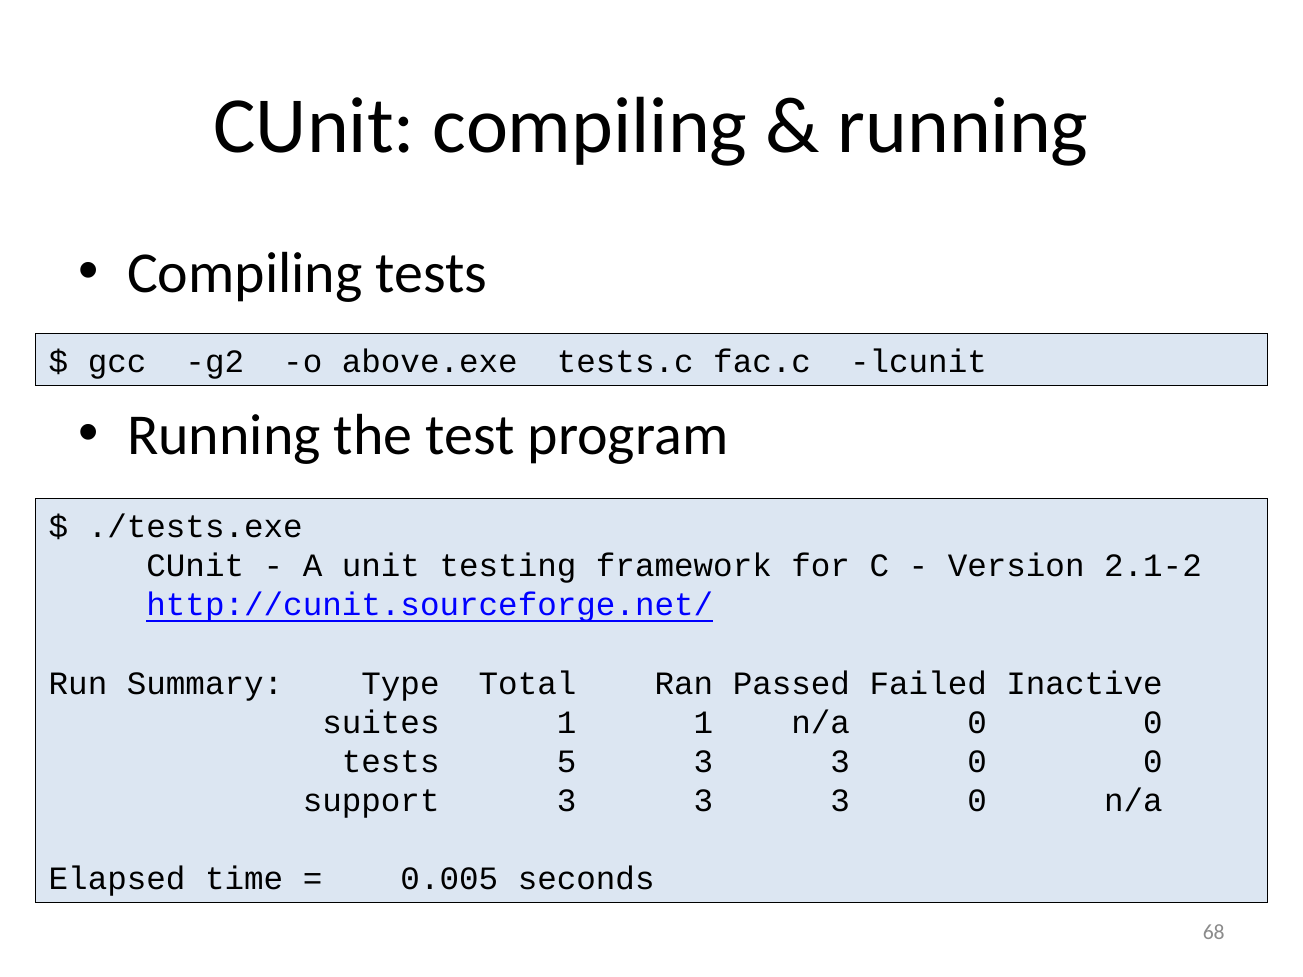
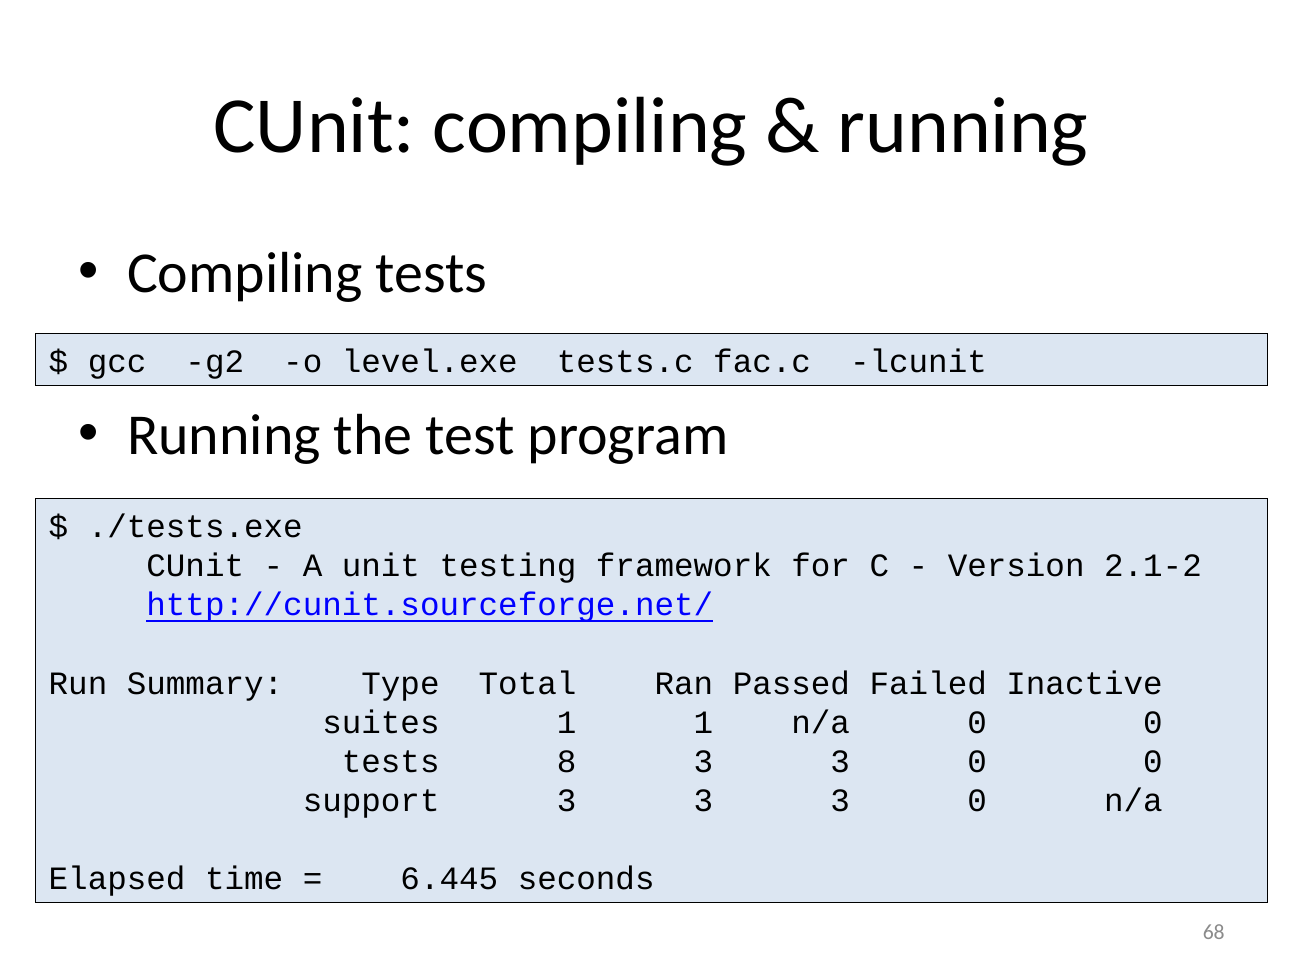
above.exe: above.exe -> level.exe
5: 5 -> 8
0.005: 0.005 -> 6.445
